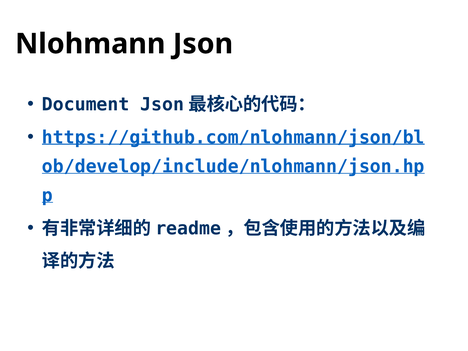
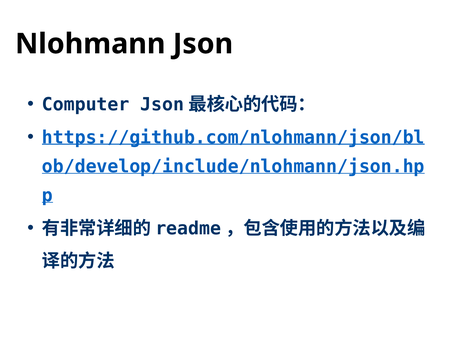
Document: Document -> Computer
